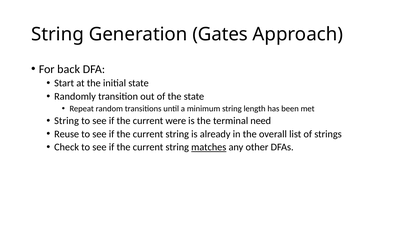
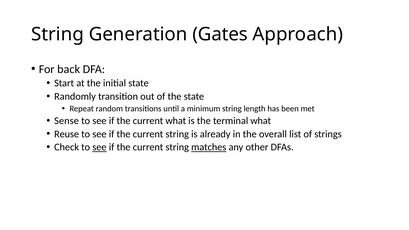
String at (67, 121): String -> Sense
current were: were -> what
terminal need: need -> what
see at (99, 147) underline: none -> present
